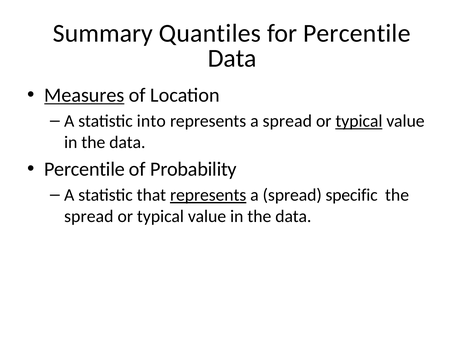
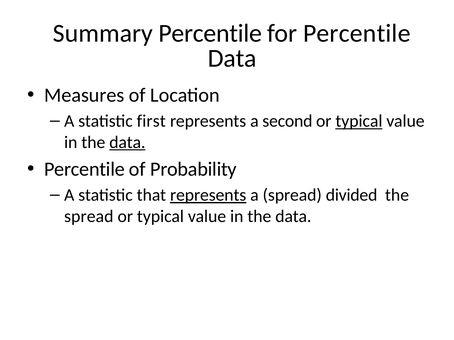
Summary Quantiles: Quantiles -> Percentile
Measures underline: present -> none
into: into -> first
spread at (287, 121): spread -> second
data at (127, 142) underline: none -> present
specific: specific -> divided
